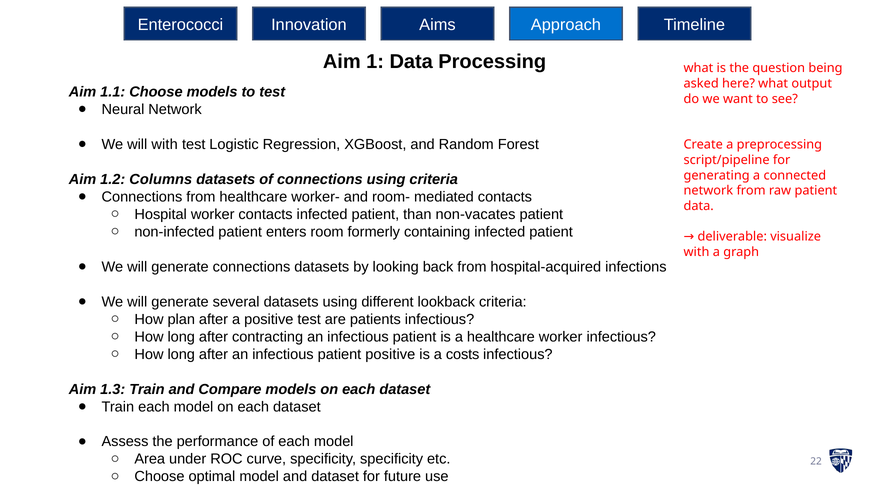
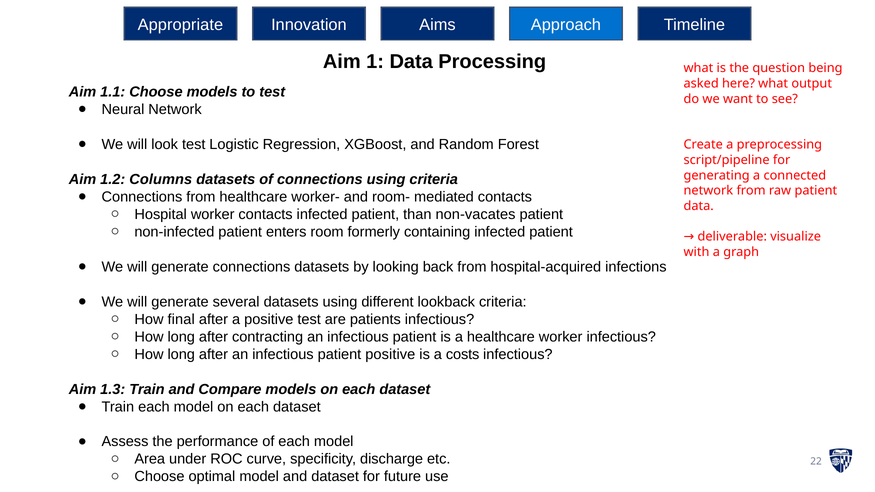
Enterococci: Enterococci -> Appropriate
will with: with -> look
plan: plan -> final
specificity specificity: specificity -> discharge
